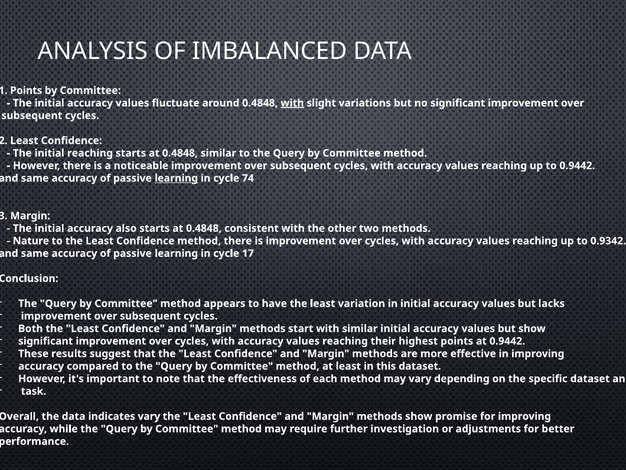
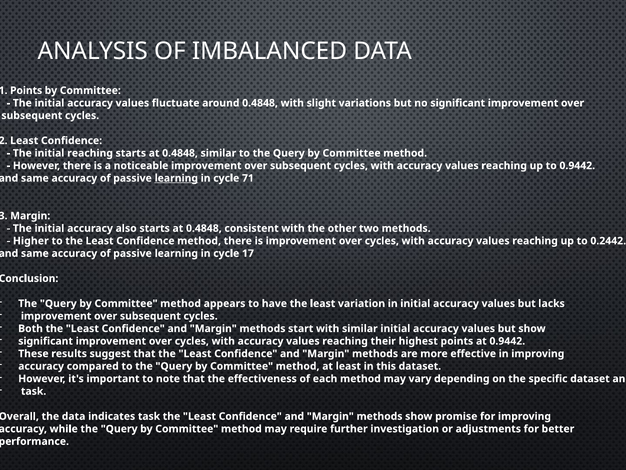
with at (292, 103) underline: present -> none
74: 74 -> 71
Nature: Nature -> Higher
0.9342: 0.9342 -> 0.2442
indicates vary: vary -> task
